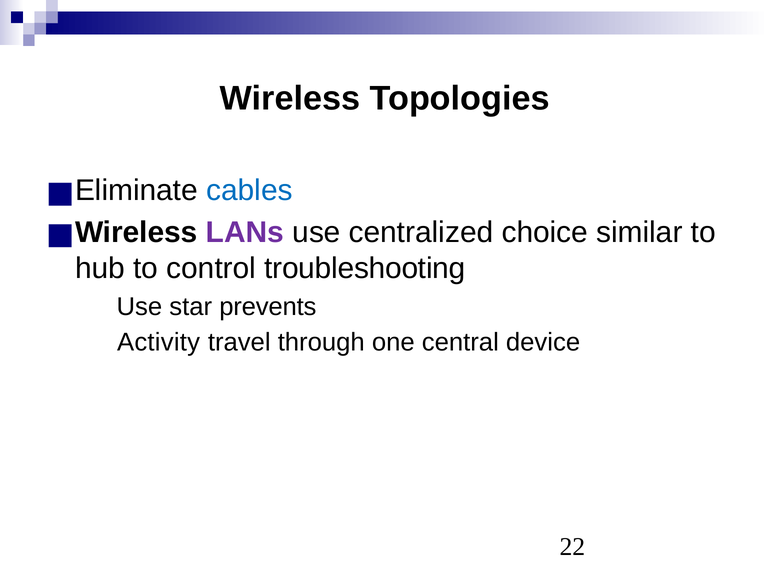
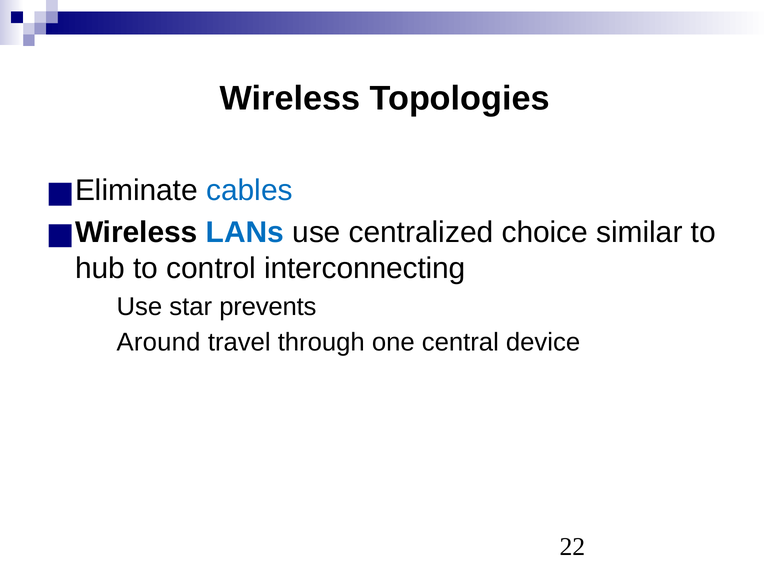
LANs colour: purple -> blue
troubleshooting: troubleshooting -> interconnecting
Activity: Activity -> Around
